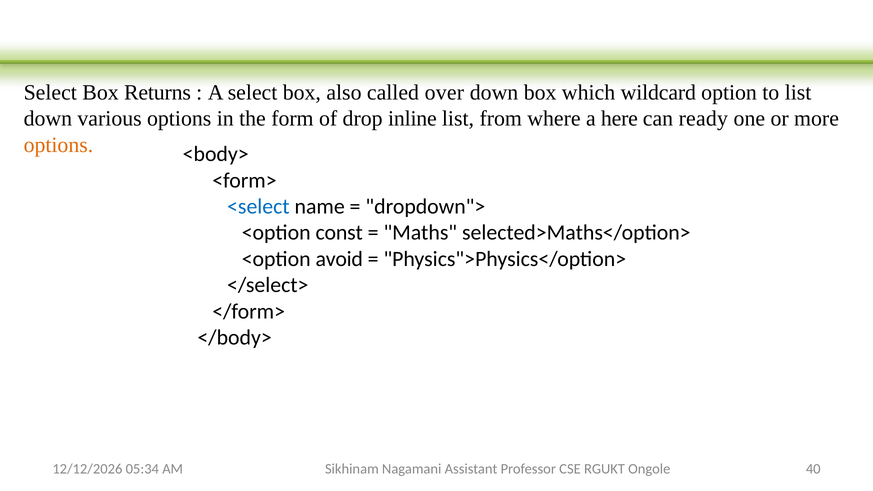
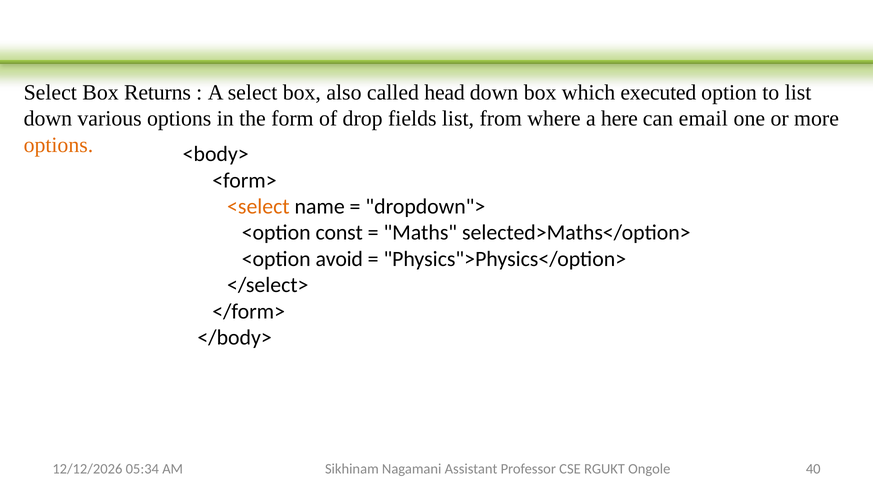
over: over -> head
wildcard: wildcard -> executed
inline: inline -> fields
ready: ready -> email
<select colour: blue -> orange
